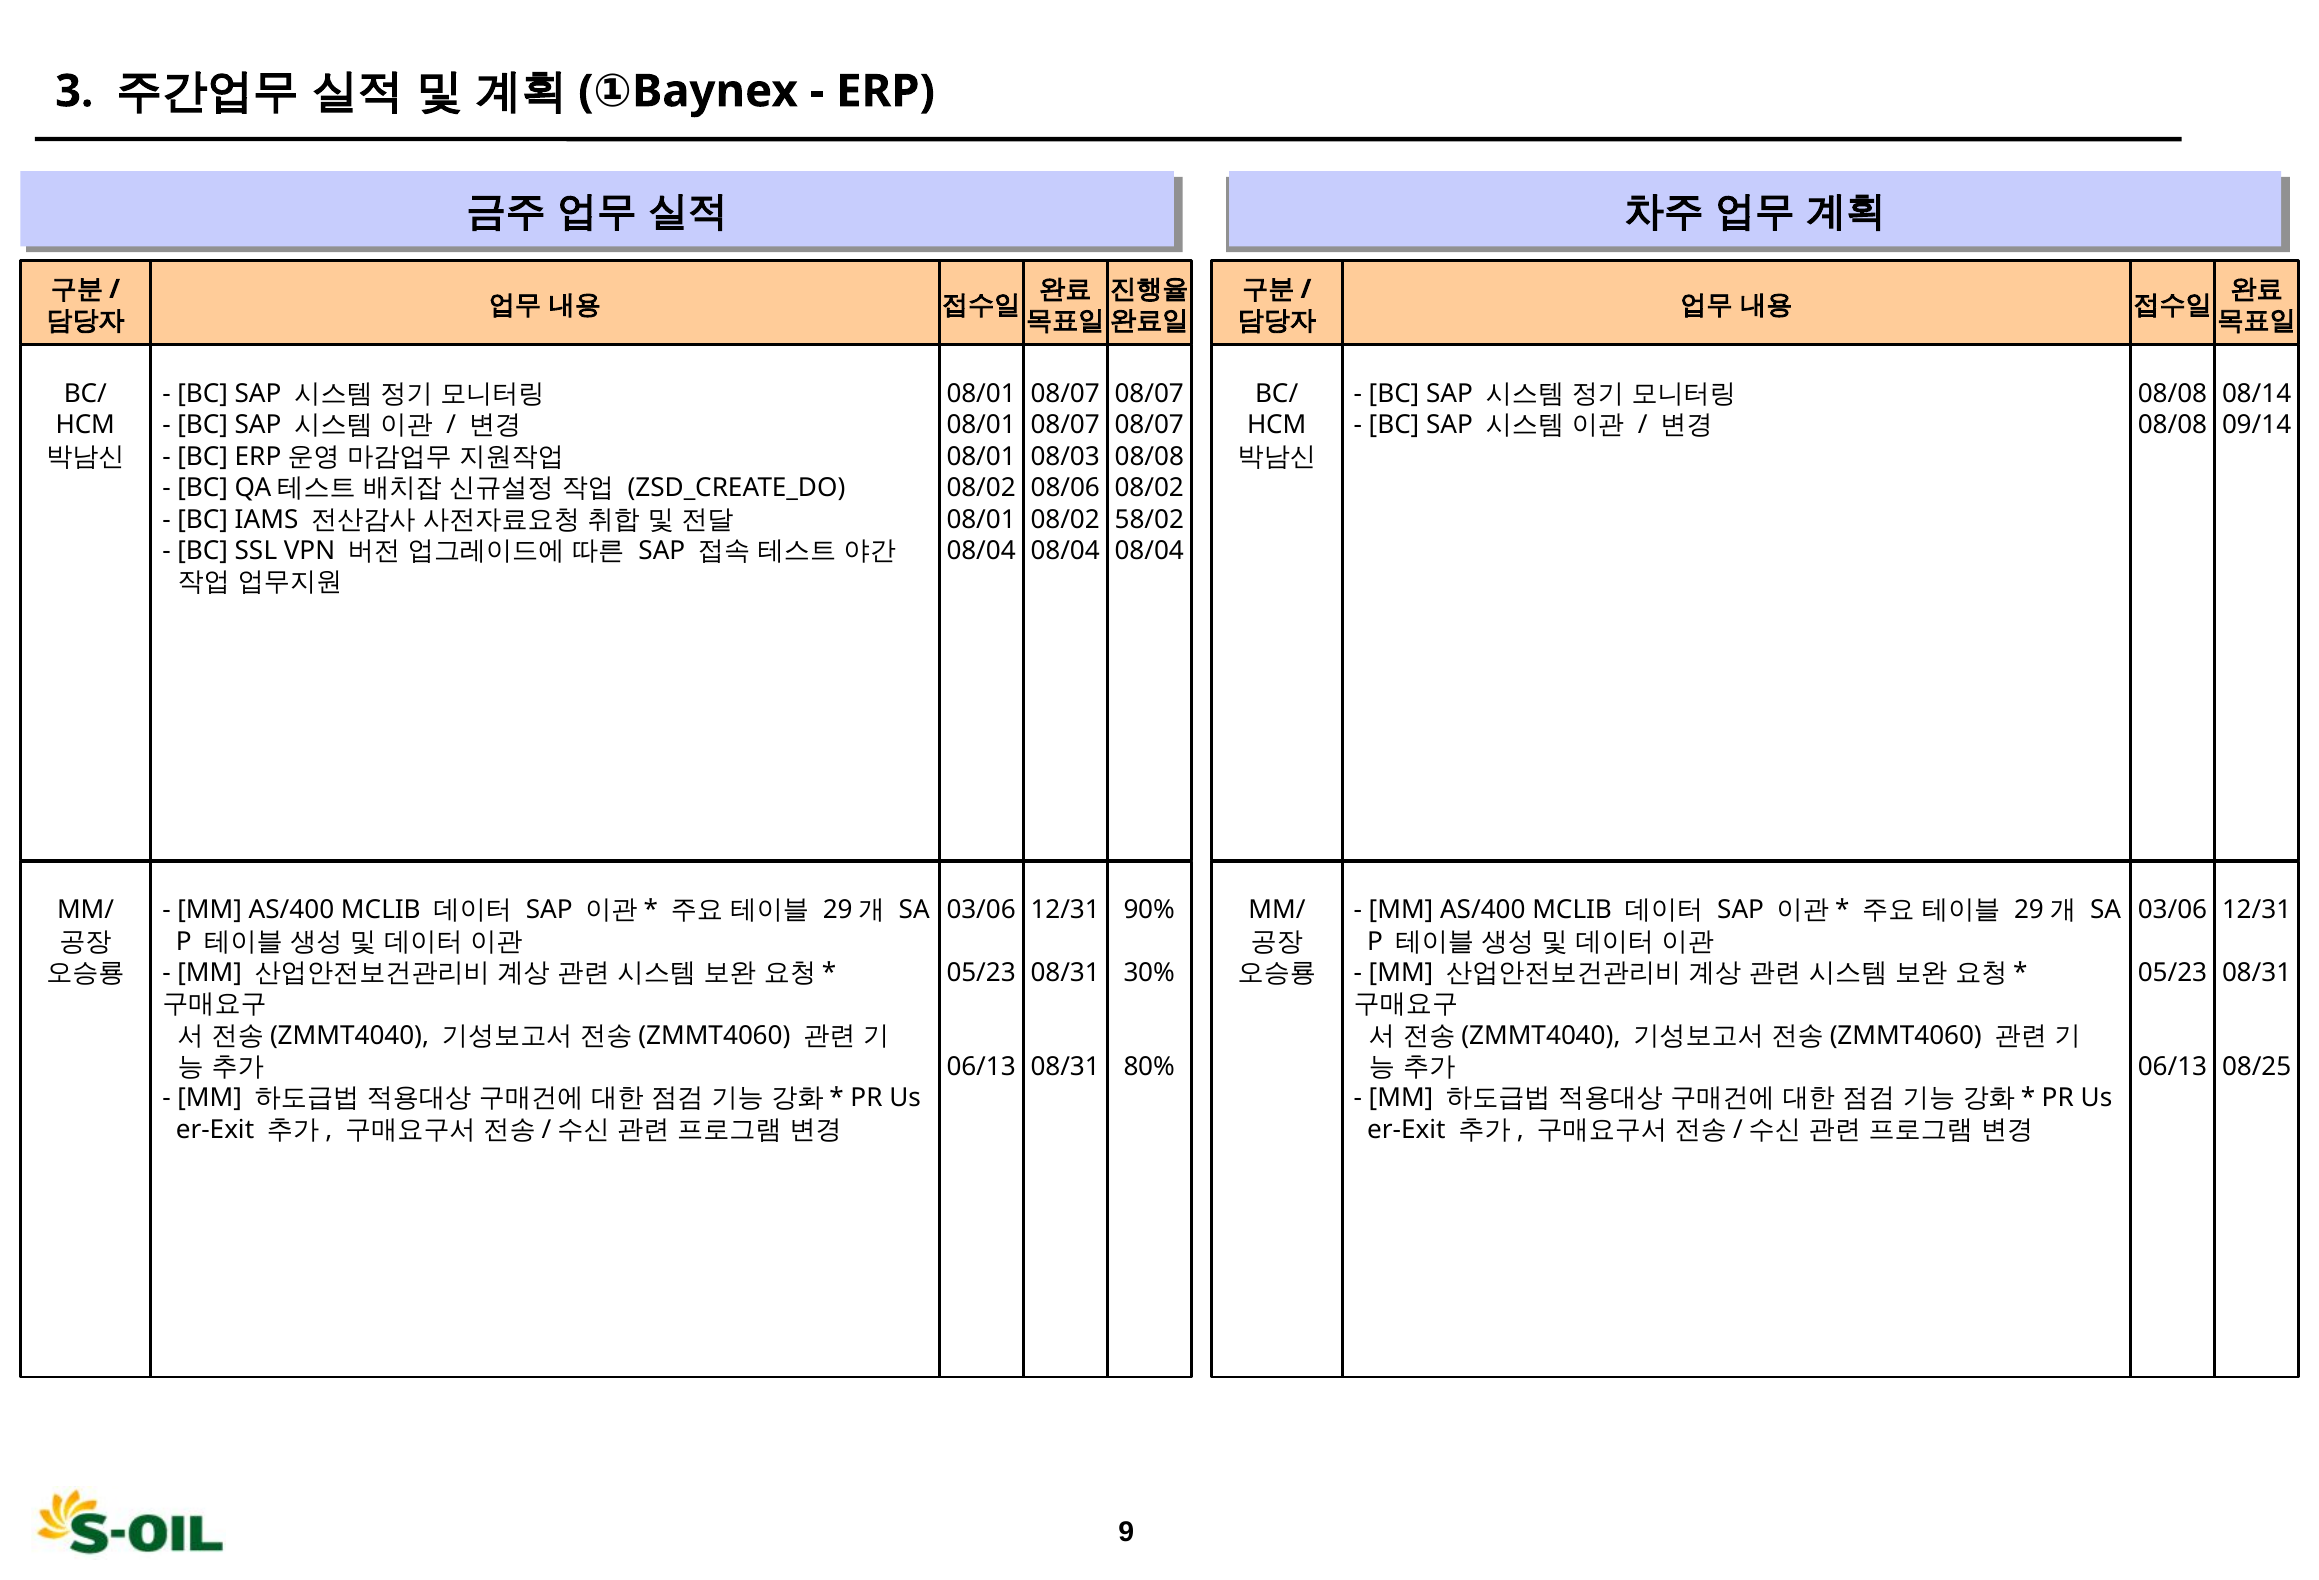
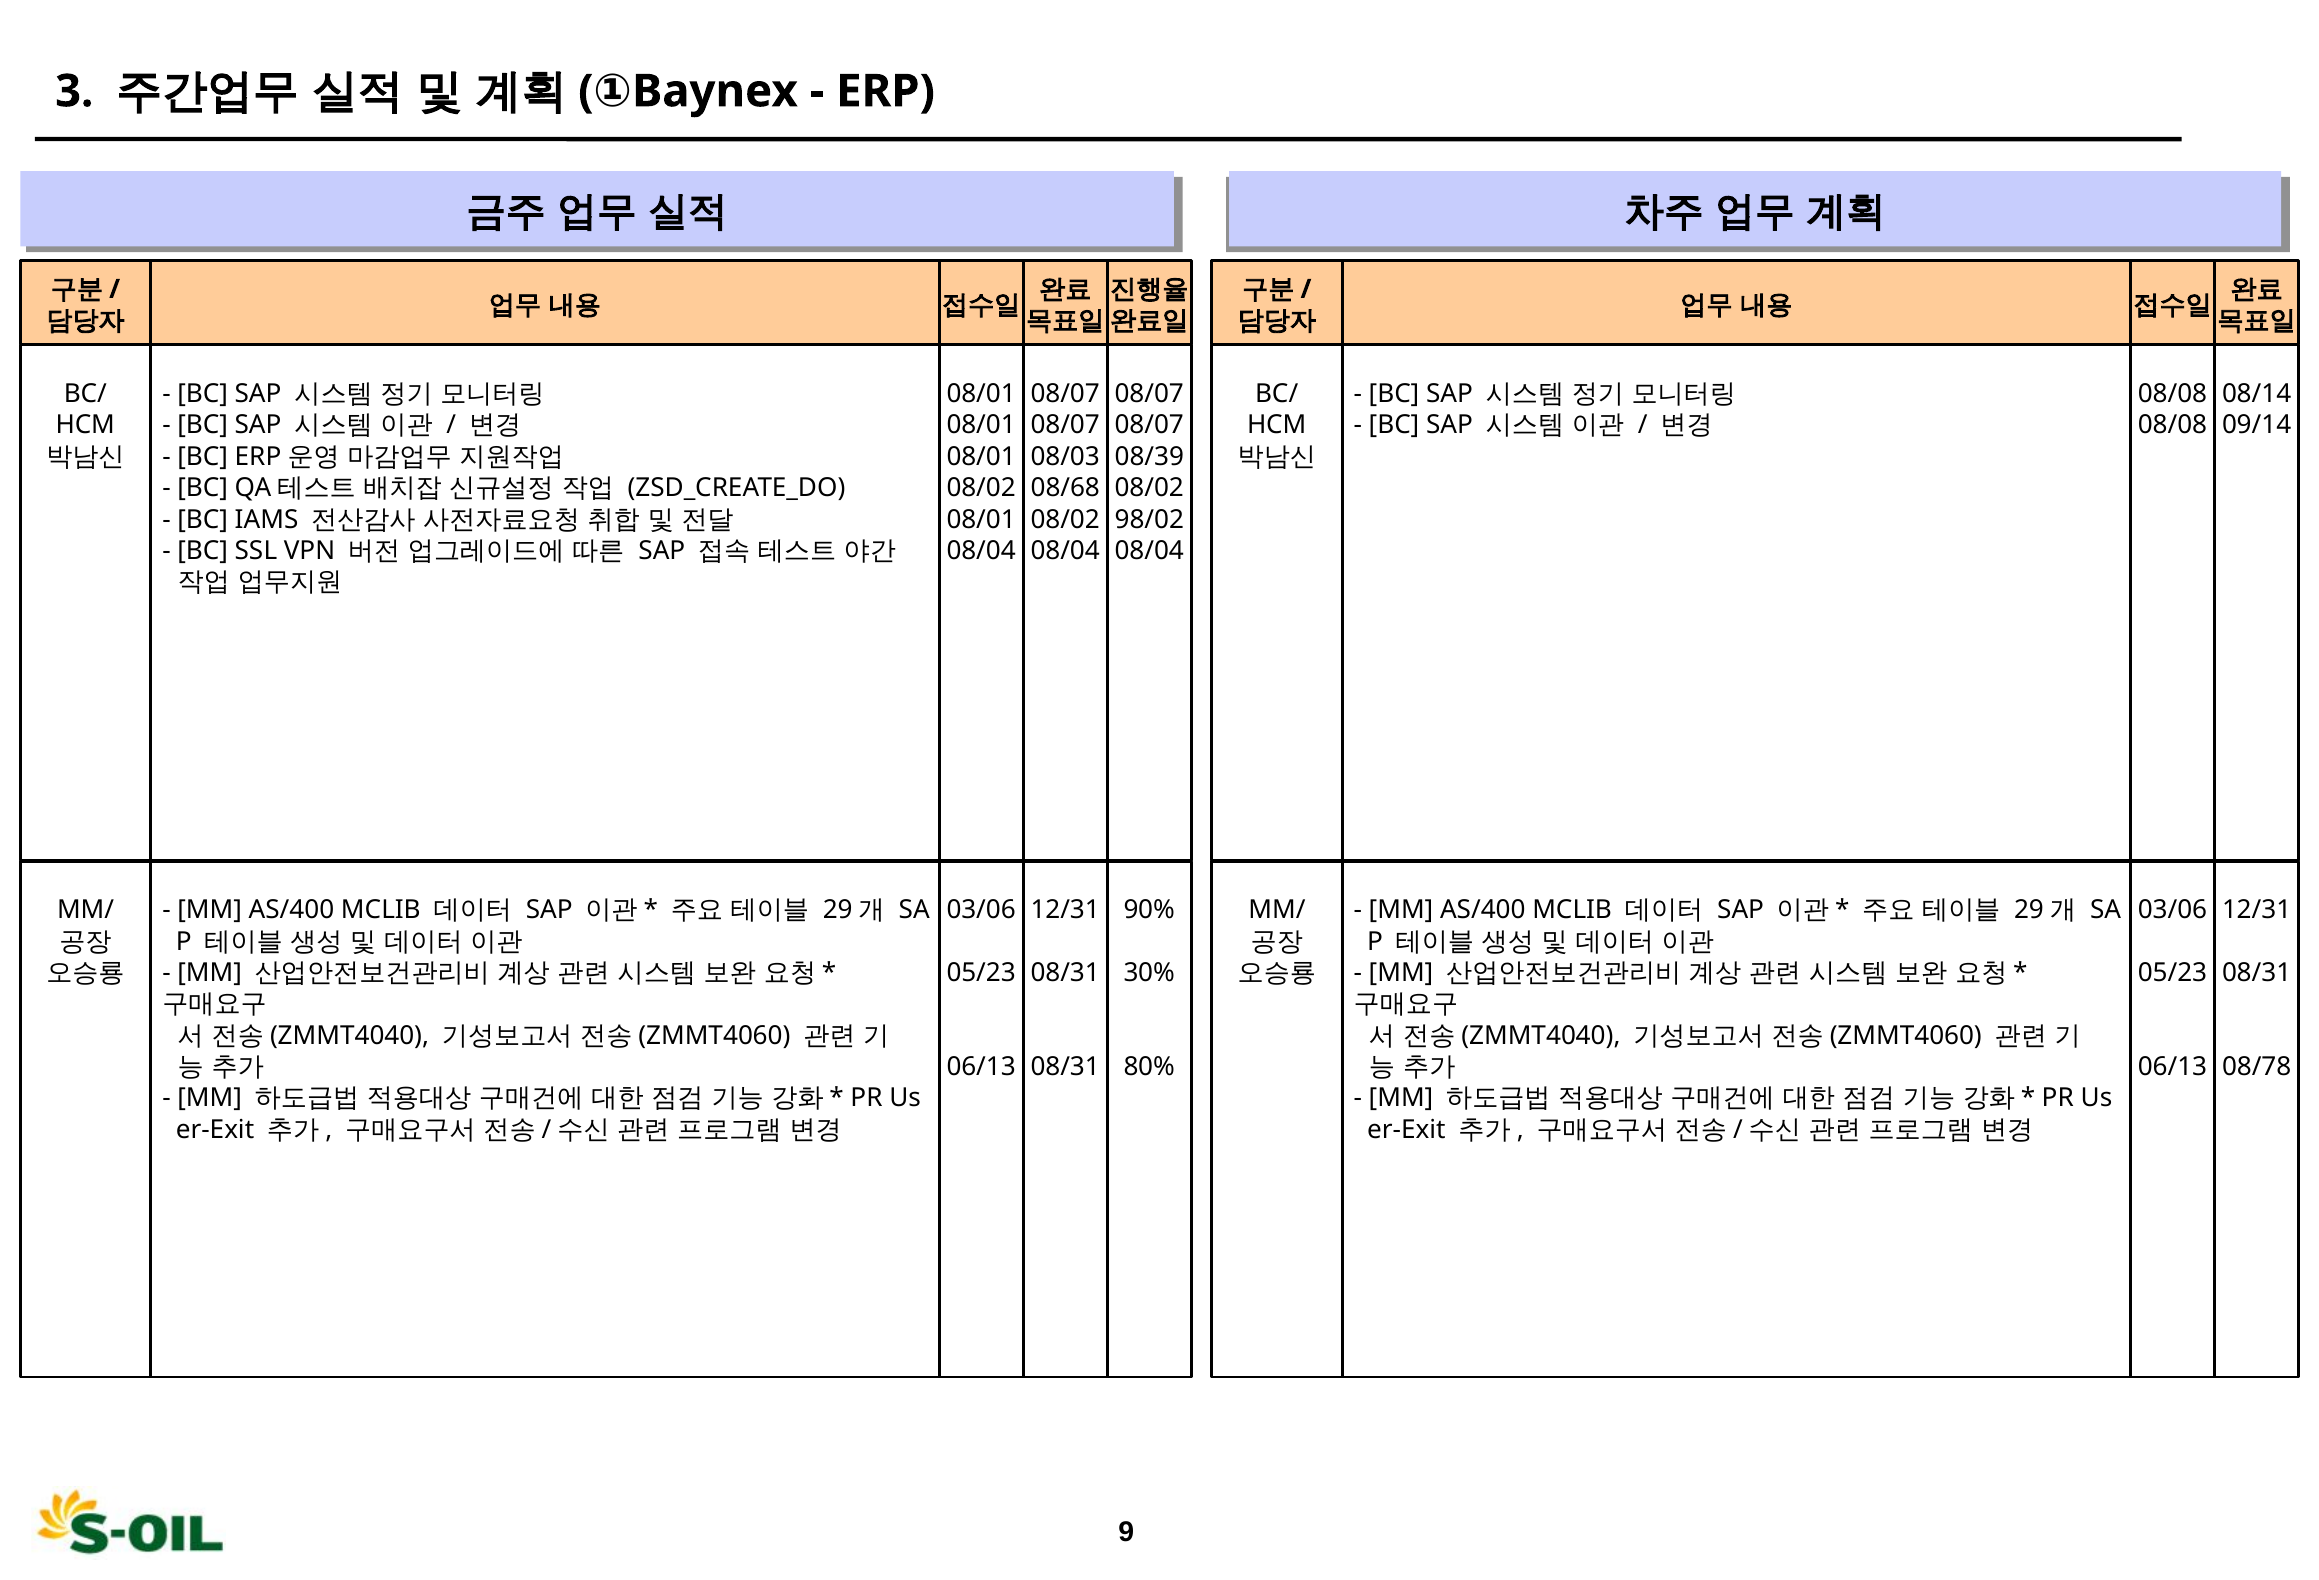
08/08 at (1149, 457): 08/08 -> 08/39
08/06: 08/06 -> 08/68
58/02: 58/02 -> 98/02
08/25: 08/25 -> 08/78
